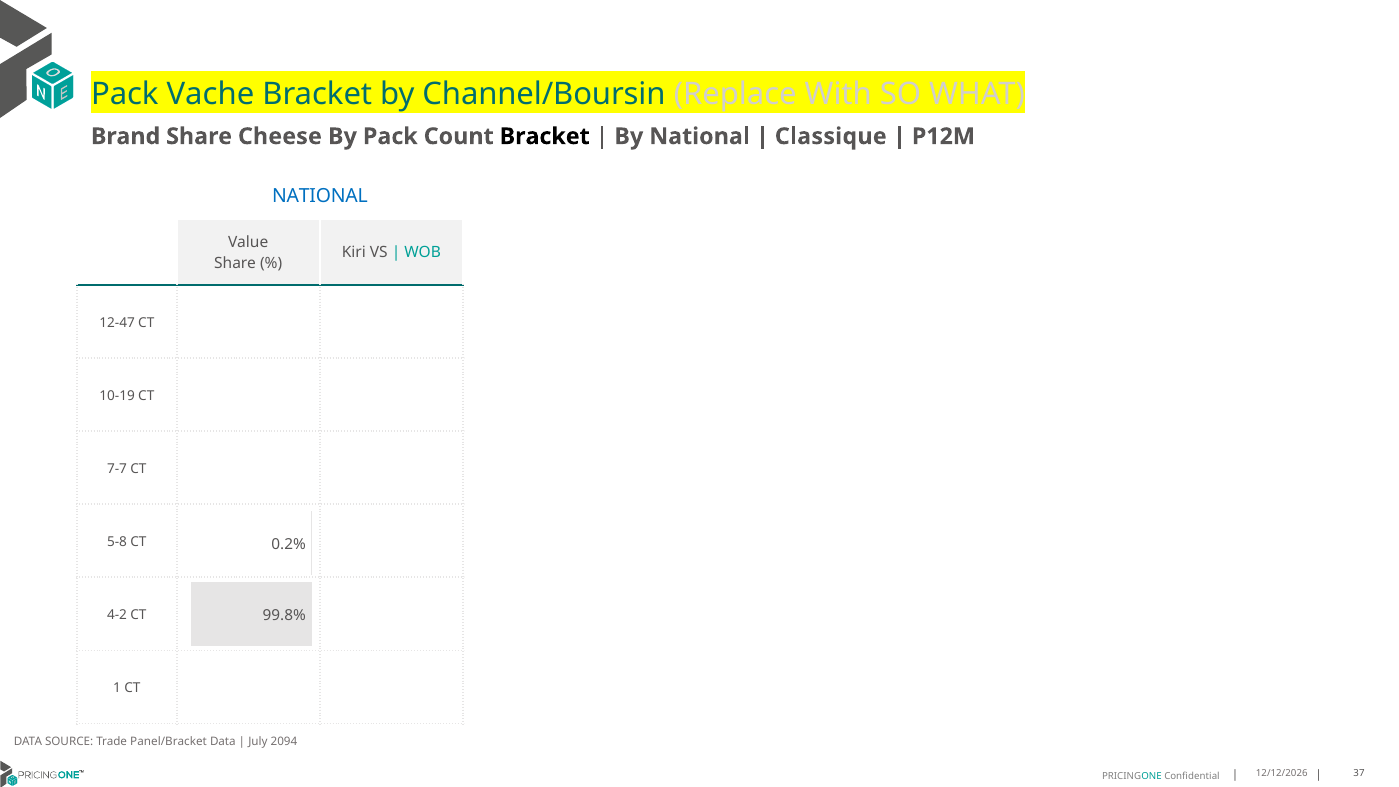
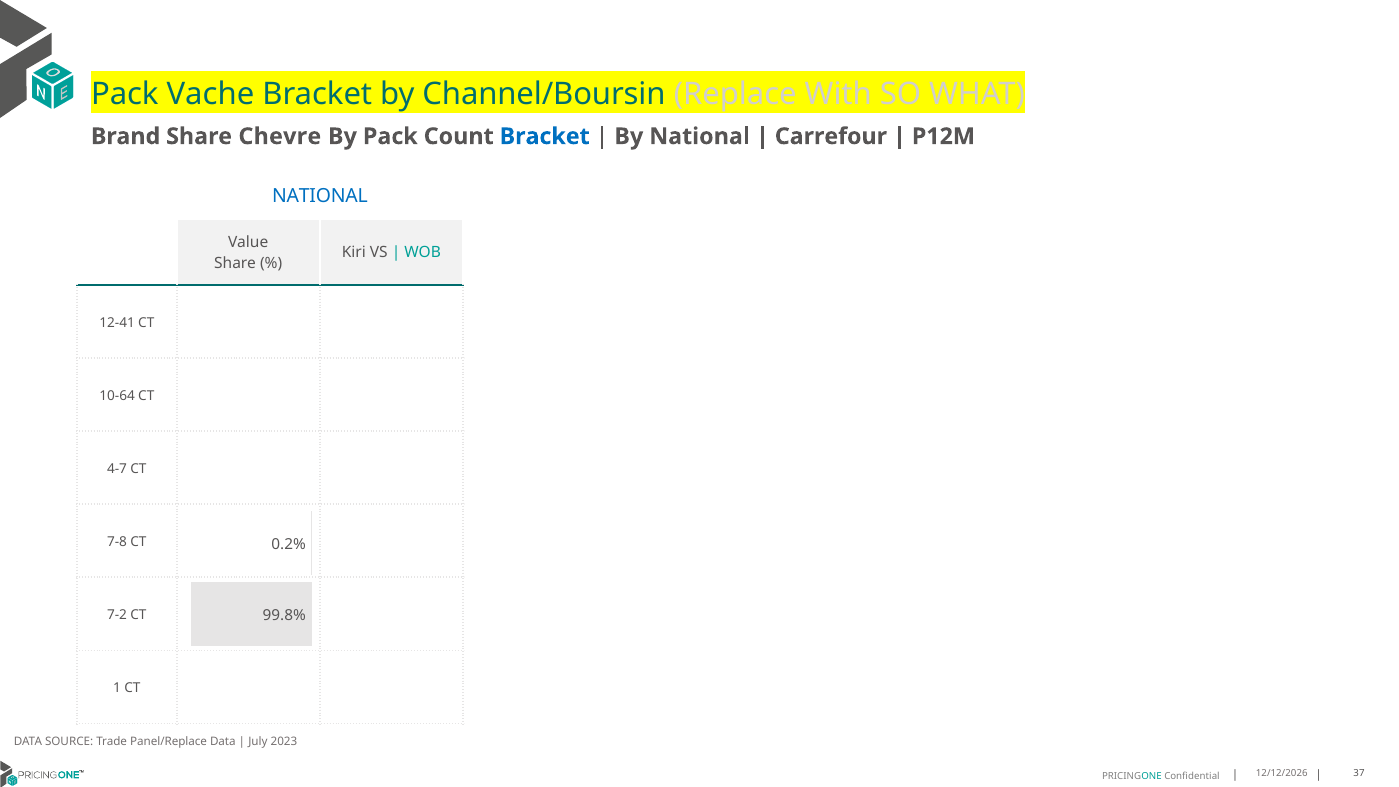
Cheese: Cheese -> Chevre
Bracket at (545, 136) colour: black -> blue
Classique: Classique -> Carrefour
12-47: 12-47 -> 12-41
10-19: 10-19 -> 10-64
7-7: 7-7 -> 4-7
5-8: 5-8 -> 7-8
4-2: 4-2 -> 7-2
Panel/Bracket: Panel/Bracket -> Panel/Replace
2094: 2094 -> 2023
